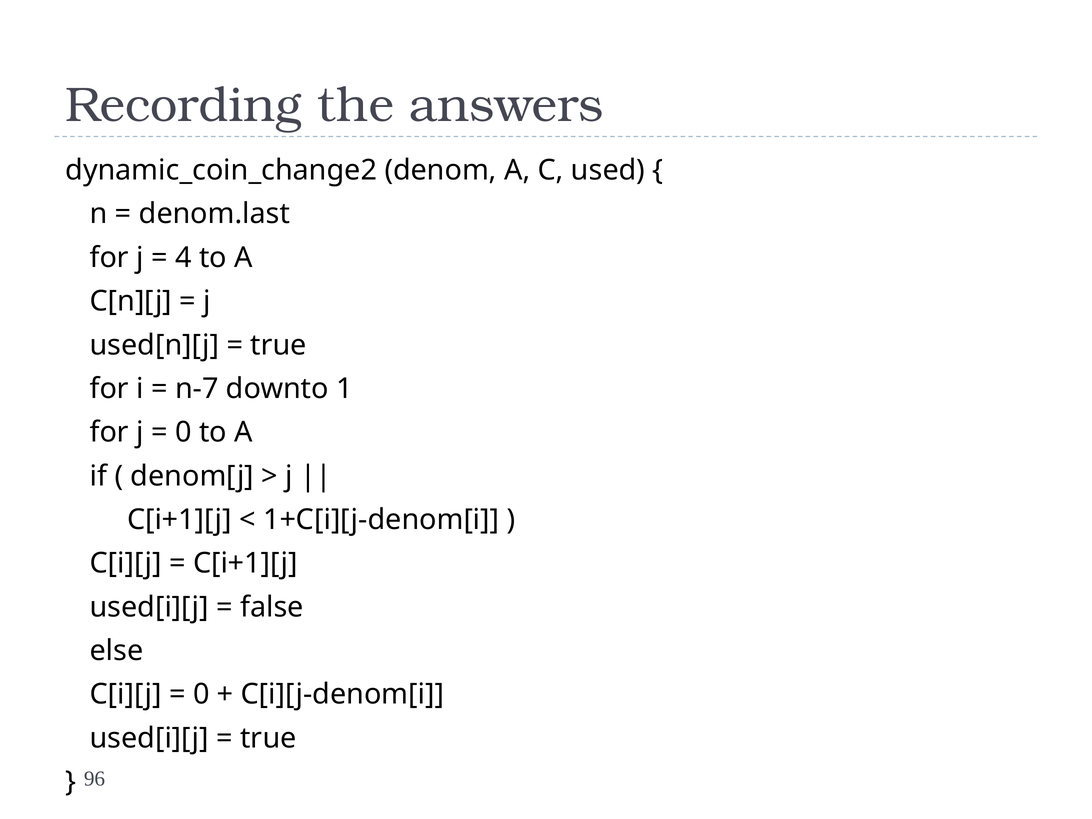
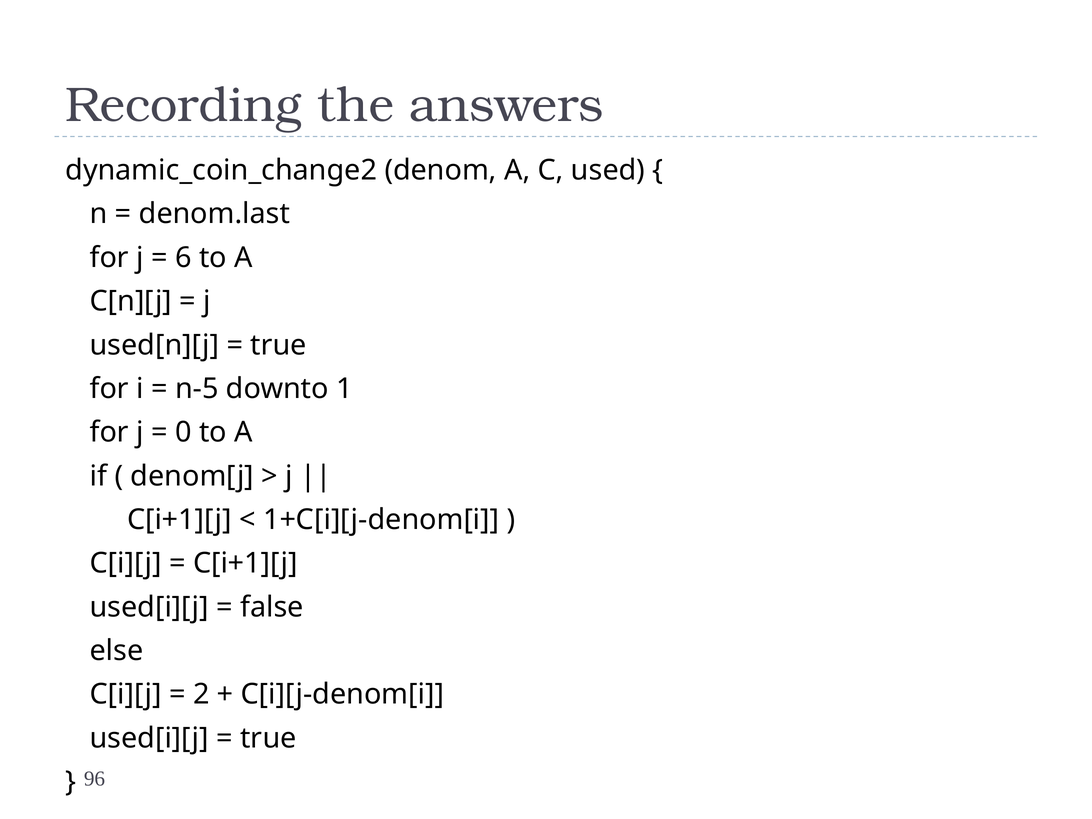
4: 4 -> 6
n-7: n-7 -> n-5
0 at (201, 694): 0 -> 2
